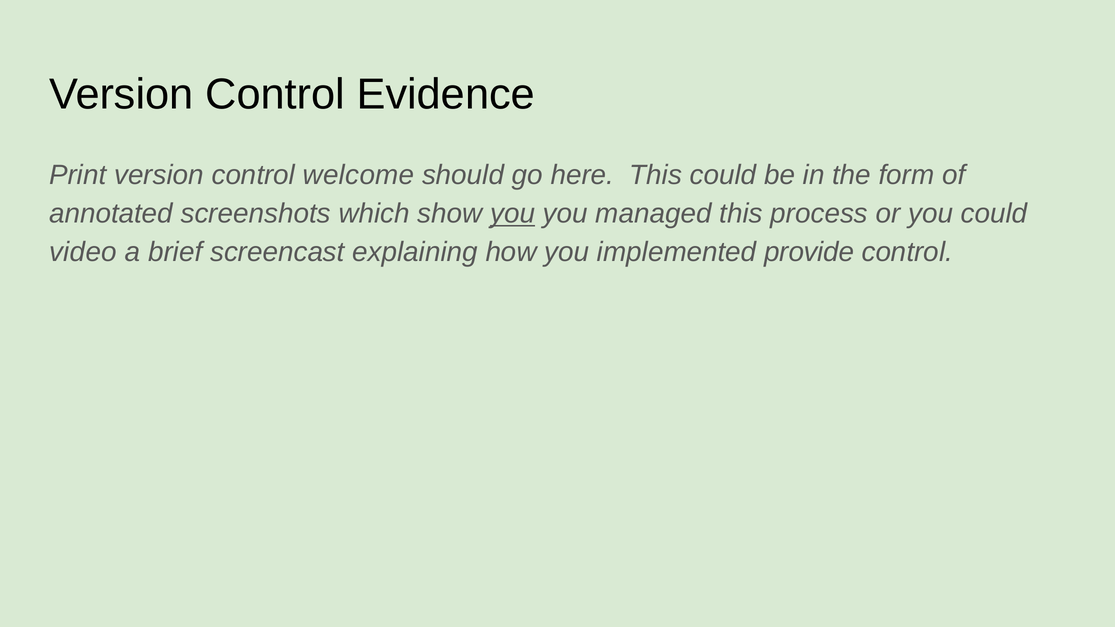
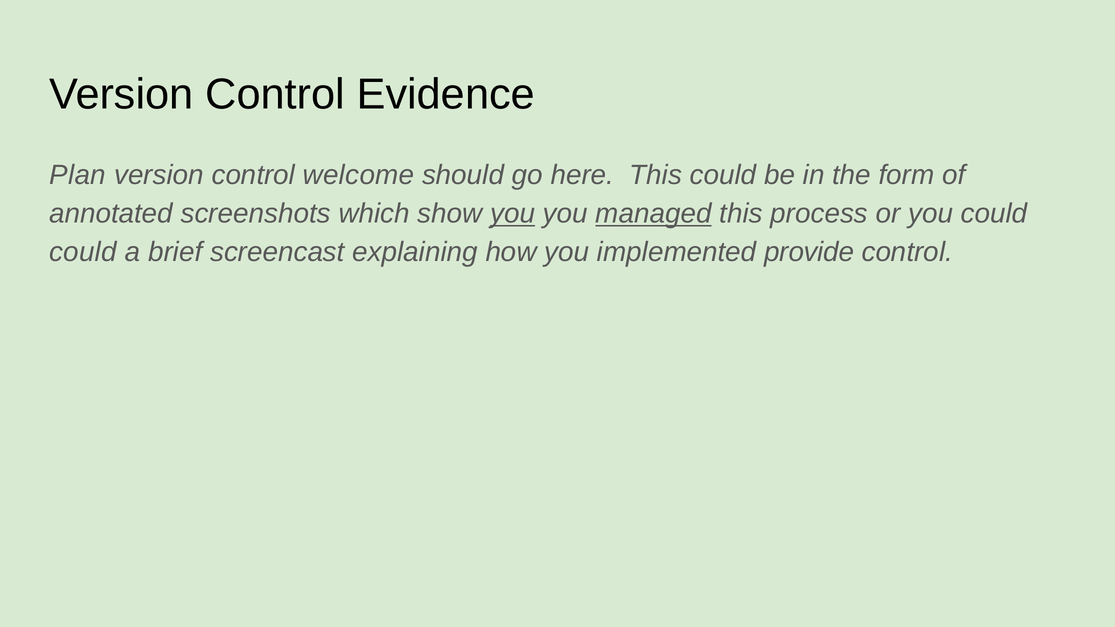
Print: Print -> Plan
managed underline: none -> present
video at (83, 252): video -> could
